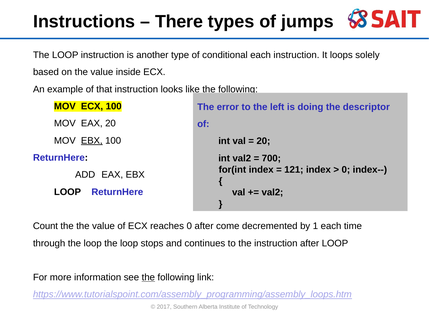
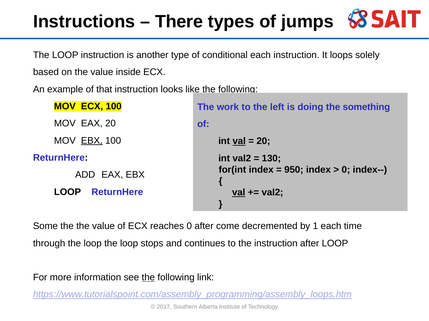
error: error -> work
descriptor: descriptor -> something
val at (239, 141) underline: none -> present
700: 700 -> 130
121: 121 -> 950
val at (239, 193) underline: none -> present
Count: Count -> Some
